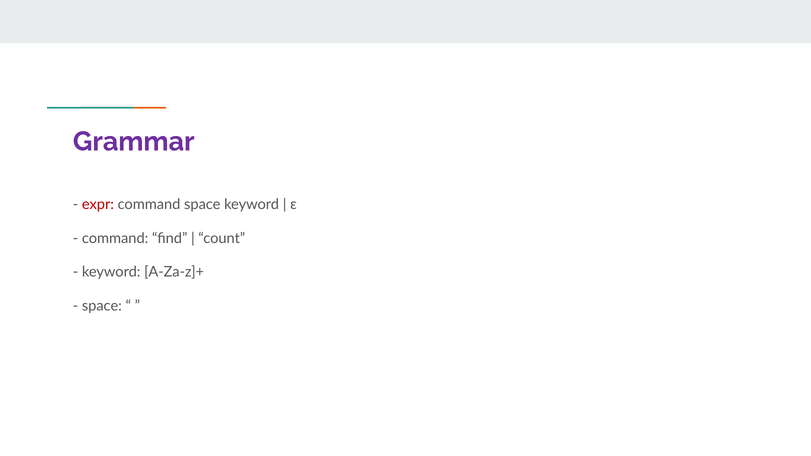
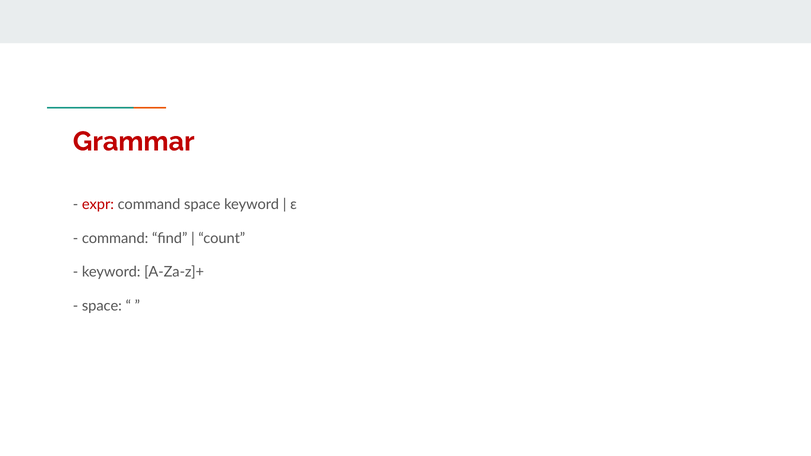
Grammar colour: purple -> red
